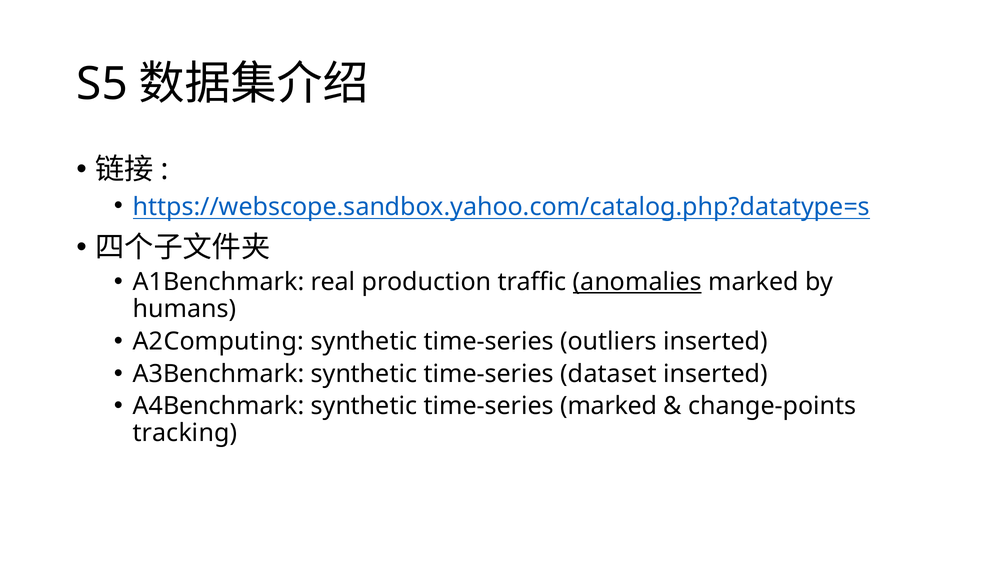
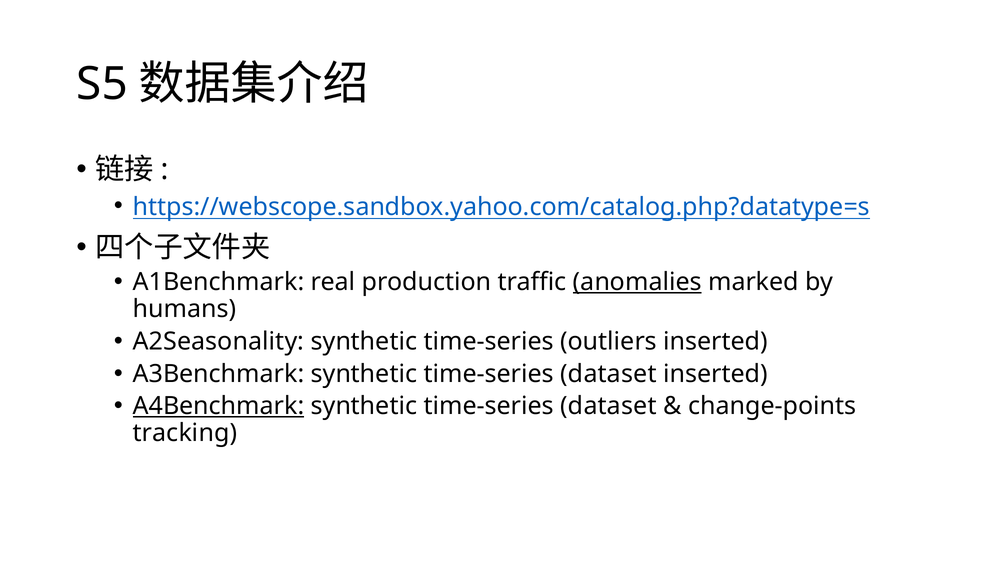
A2Computing: A2Computing -> A2Seasonality
A4Benchmark underline: none -> present
marked at (609, 406): marked -> dataset
